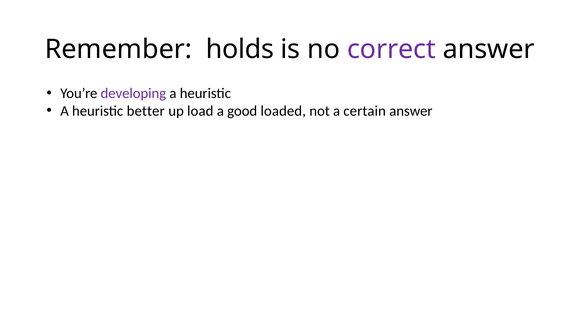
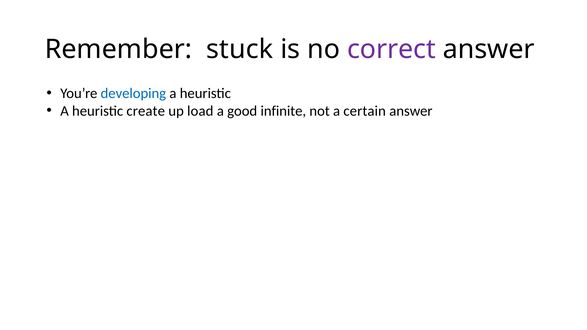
holds: holds -> stuck
developing colour: purple -> blue
better: better -> create
loaded: loaded -> infinite
